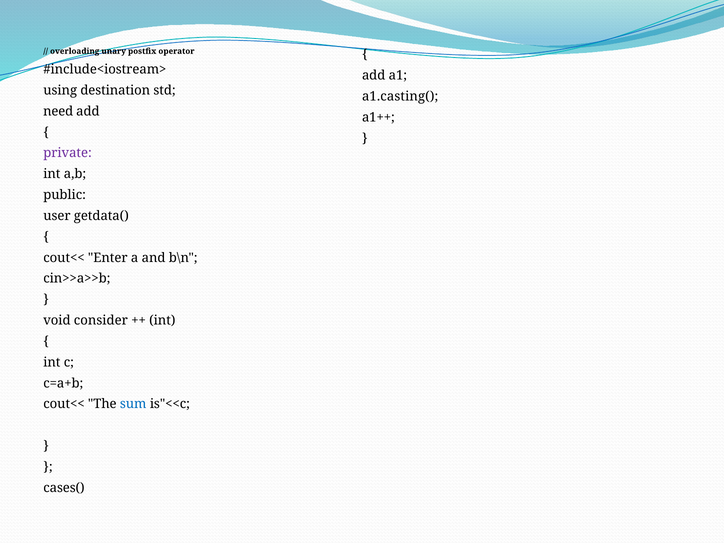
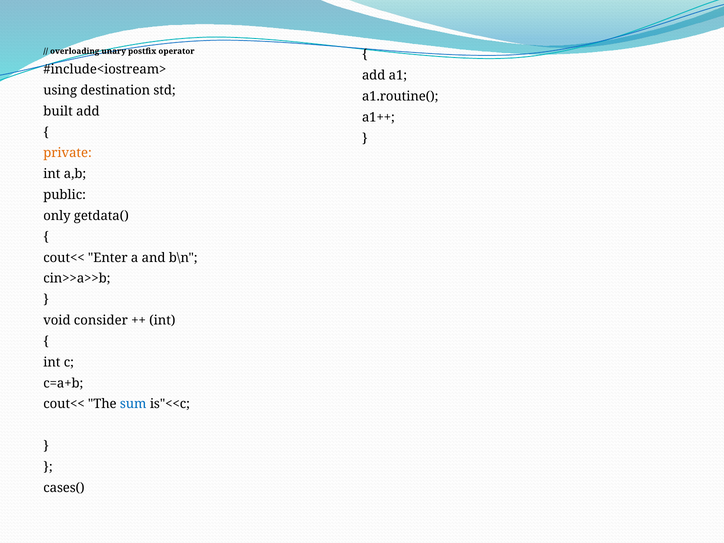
a1.casting(: a1.casting( -> a1.routine(
need: need -> built
private colour: purple -> orange
user: user -> only
